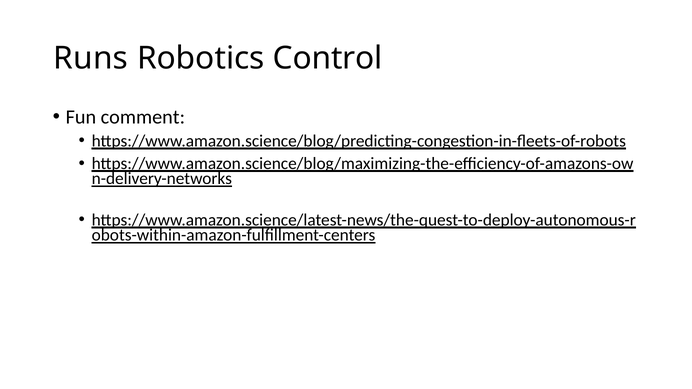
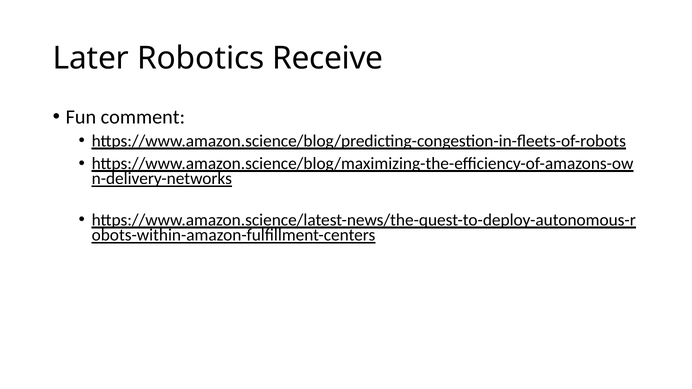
Runs: Runs -> Later
Control: Control -> Receive
